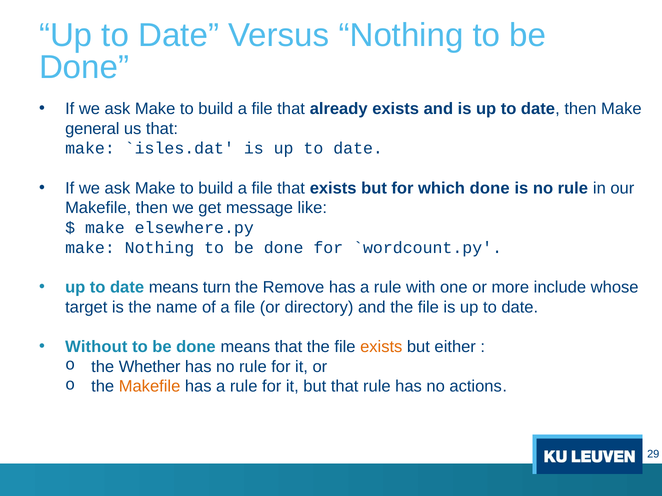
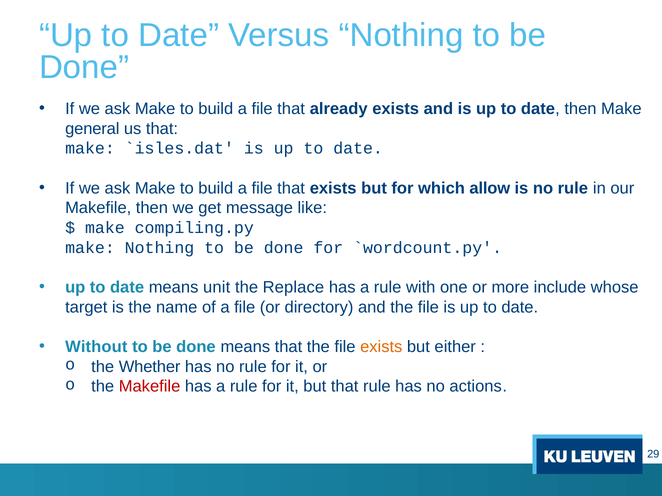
which done: done -> allow
elsewhere.py: elsewhere.py -> compiling.py
turn: turn -> unit
Remove: Remove -> Replace
Makefile at (150, 387) colour: orange -> red
